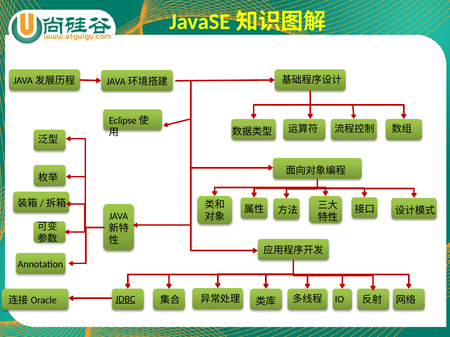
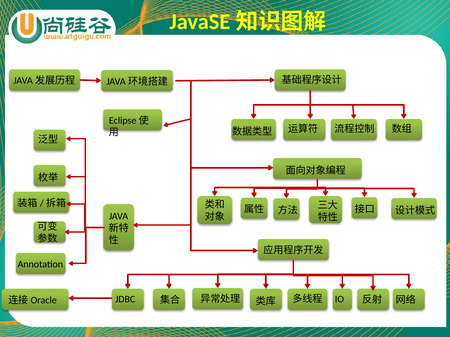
JDBC underline: present -> none
